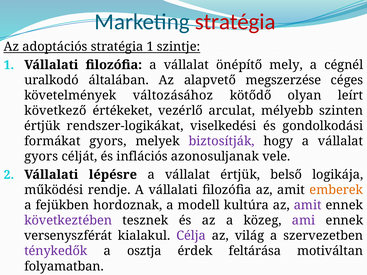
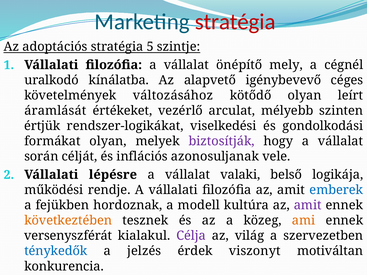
stratégia 1: 1 -> 5
általában: általában -> kínálatba
megszerzése: megszerzése -> igénybevevő
következő: következő -> áramlását
formákat gyors: gyors -> olyan
gyors at (41, 157): gyors -> során
vállalat értjük: értjük -> valaki
emberek colour: orange -> blue
következtében colour: purple -> orange
ami colour: purple -> orange
ténykedők colour: purple -> blue
osztja: osztja -> jelzés
feltárása: feltárása -> viszonyt
folyamatban: folyamatban -> konkurencia
